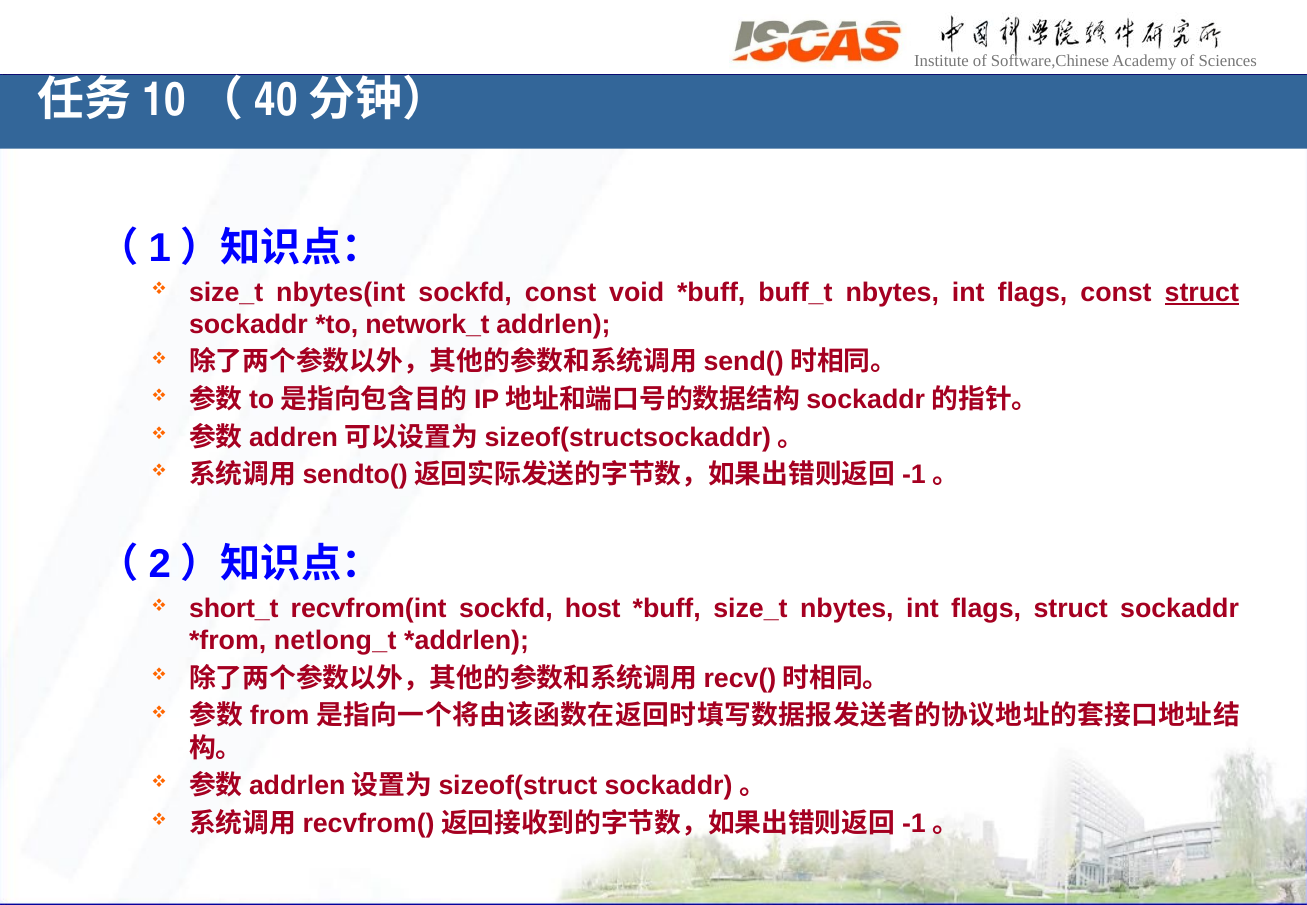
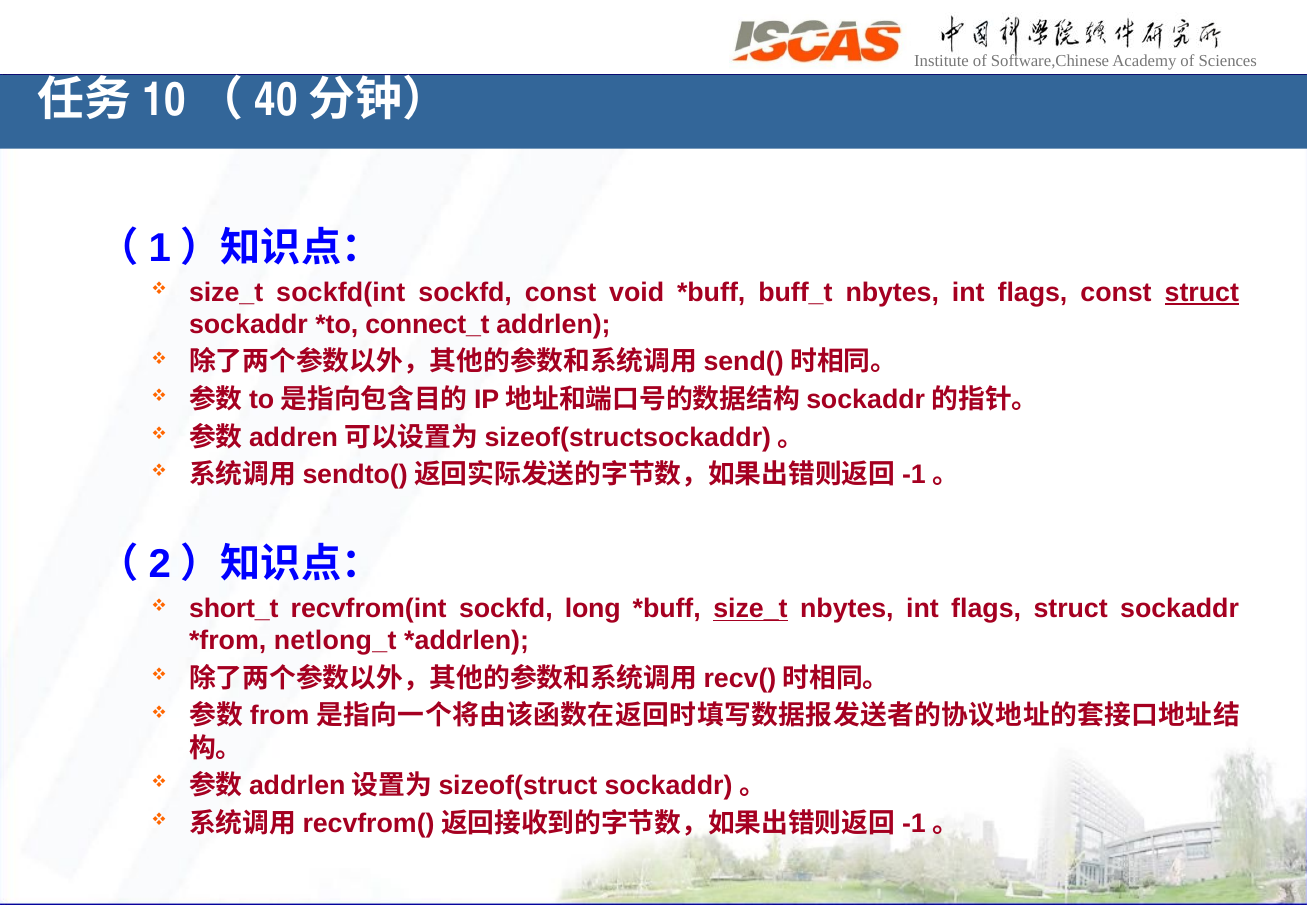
nbytes(int: nbytes(int -> sockfd(int
network_t: network_t -> connect_t
host: host -> long
size_t at (750, 609) underline: none -> present
